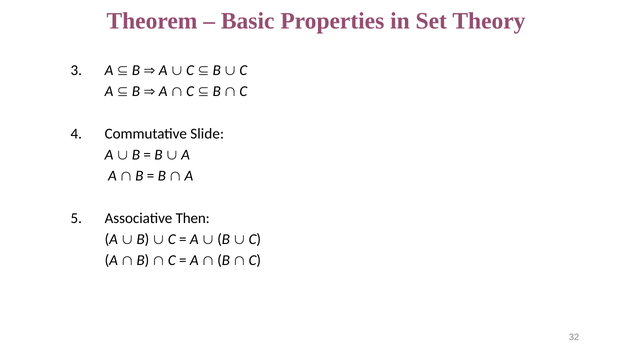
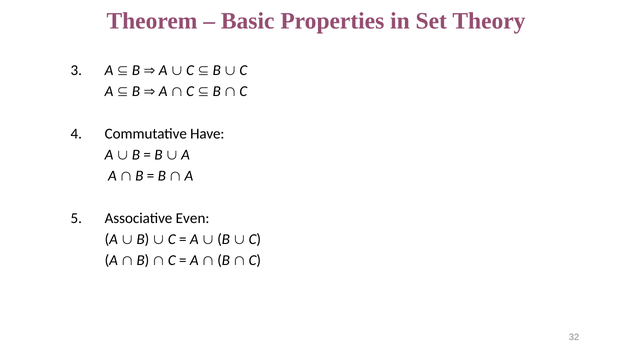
Slide: Slide -> Have
Then: Then -> Even
